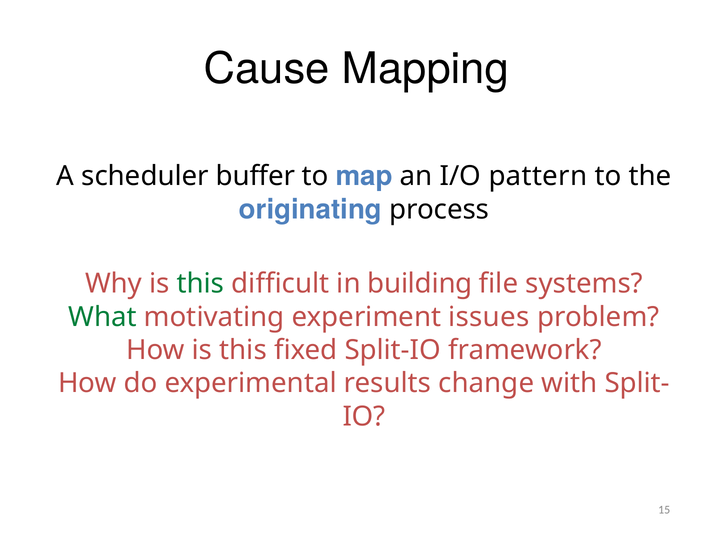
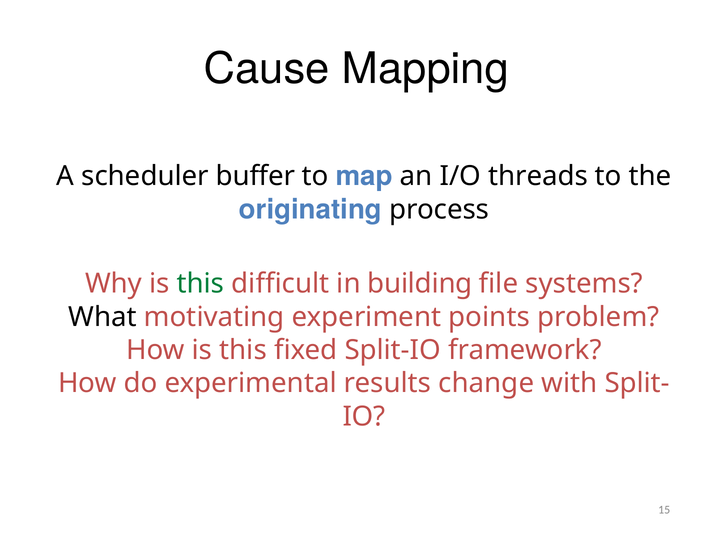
pattern: pattern -> threads
What colour: green -> black
issues: issues -> points
